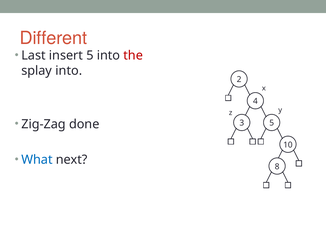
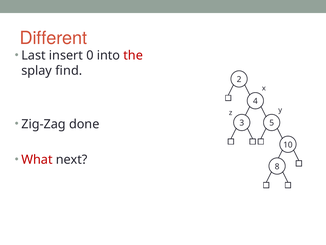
insert 5: 5 -> 0
splay into: into -> find
What colour: blue -> red
